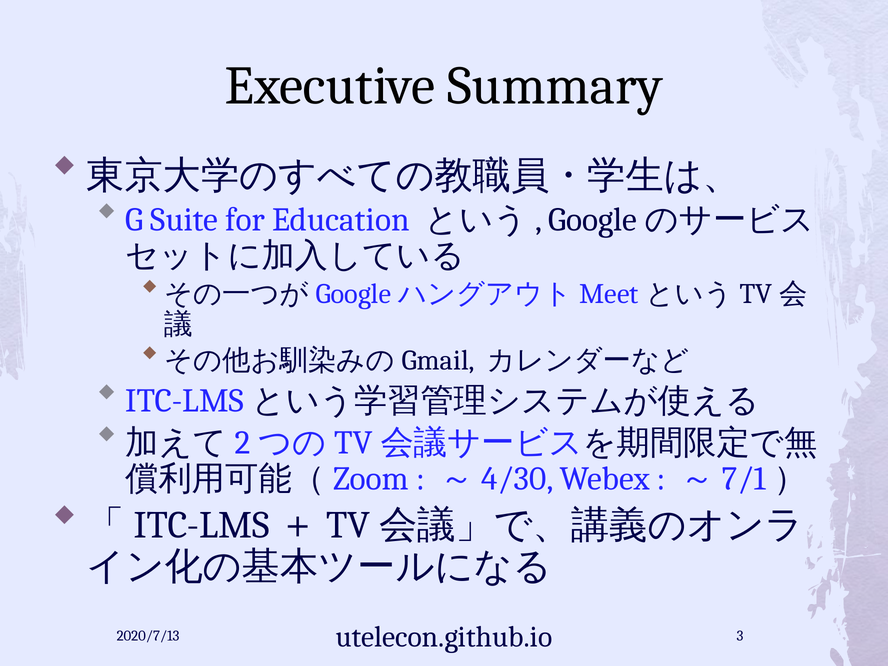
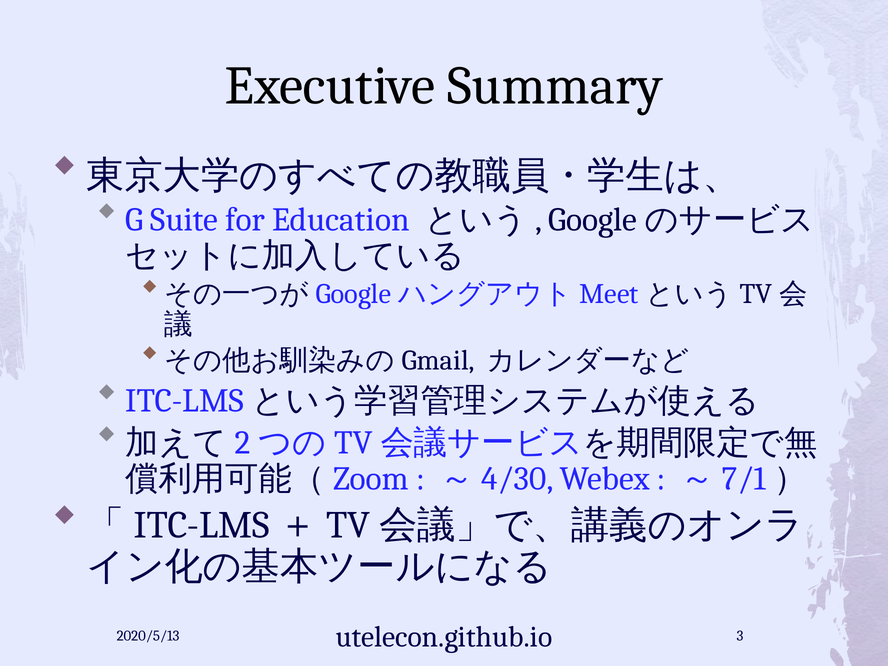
2020/7/13: 2020/7/13 -> 2020/5/13
